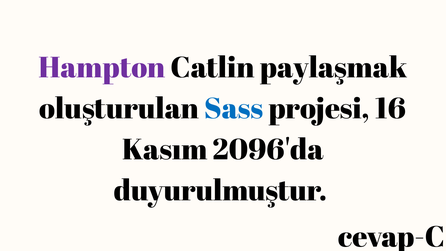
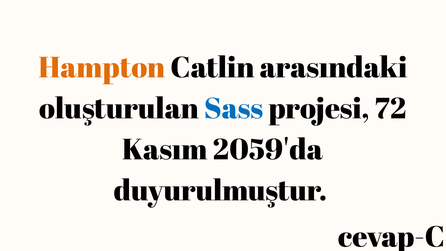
Hampton colour: purple -> orange
paylaşmak: paylaşmak -> arasındaki
16: 16 -> 72
2096'da: 2096'da -> 2059'da
